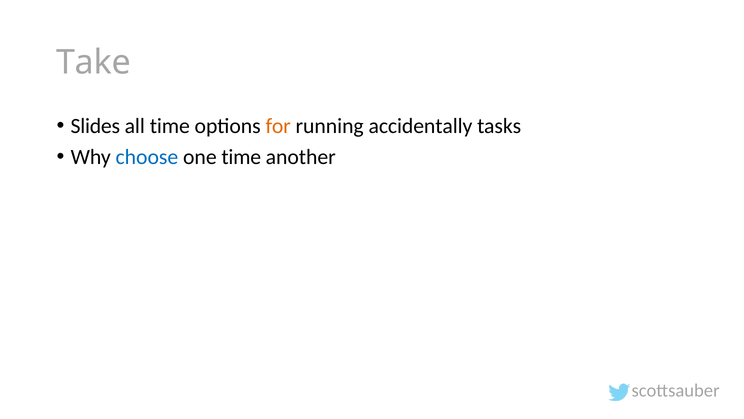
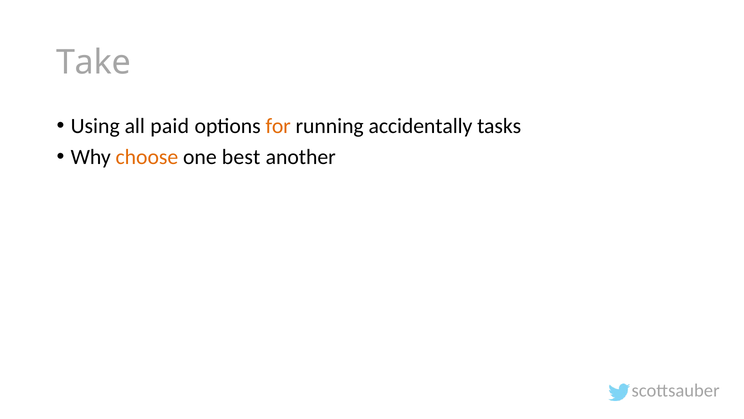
Slides: Slides -> Using
all time: time -> paid
choose colour: blue -> orange
one time: time -> best
